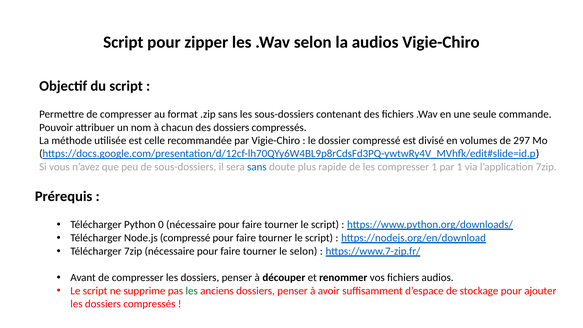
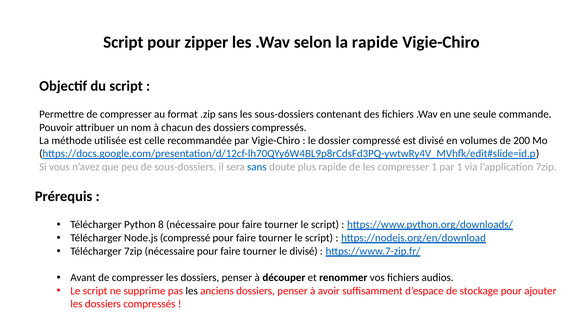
la audios: audios -> rapide
297: 297 -> 200
0: 0 -> 8
le selon: selon -> divisé
les at (192, 291) colour: green -> black
